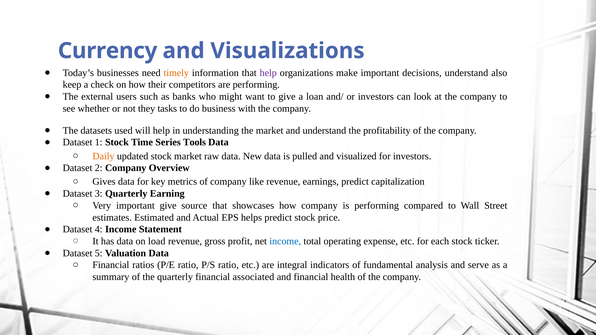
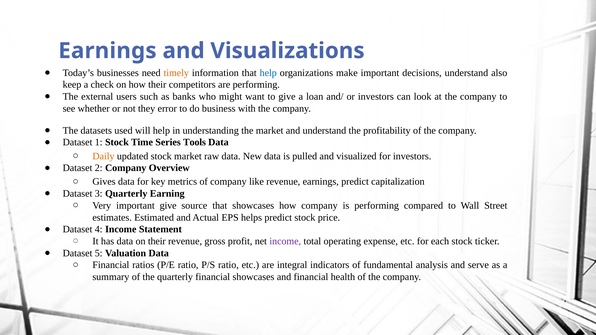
Currency at (108, 51): Currency -> Earnings
help at (268, 73) colour: purple -> blue
tasks: tasks -> error
on load: load -> their
income at (285, 241) colour: blue -> purple
financial associated: associated -> showcases
